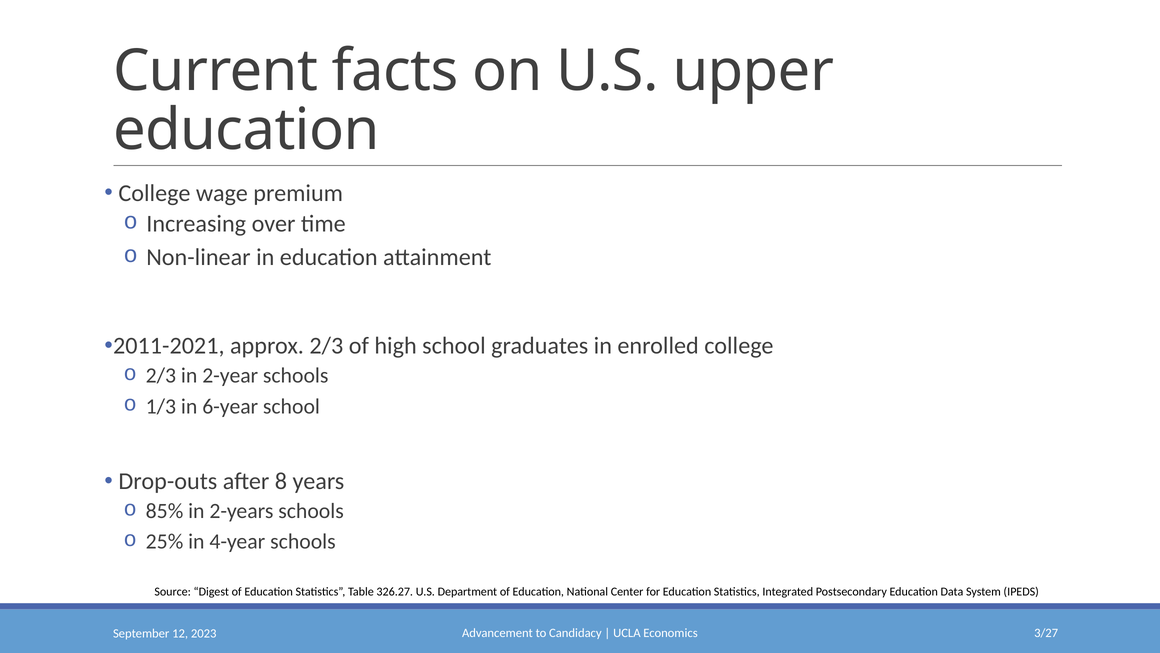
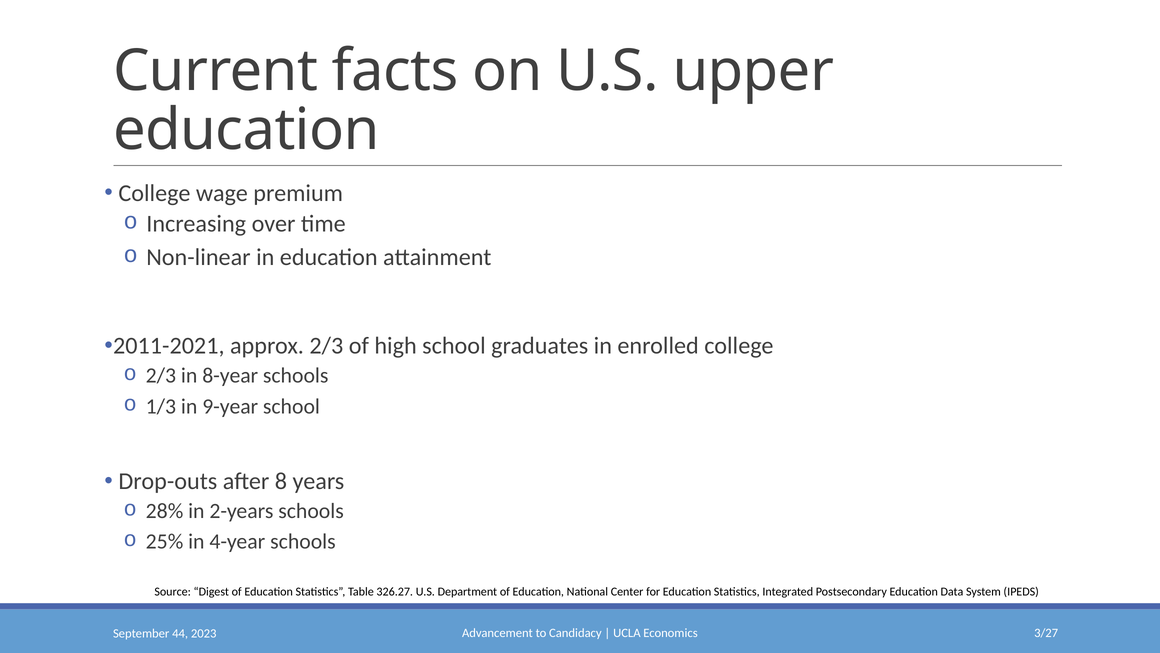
2-year: 2-year -> 8-year
6-year: 6-year -> 9-year
85%: 85% -> 28%
12: 12 -> 44
